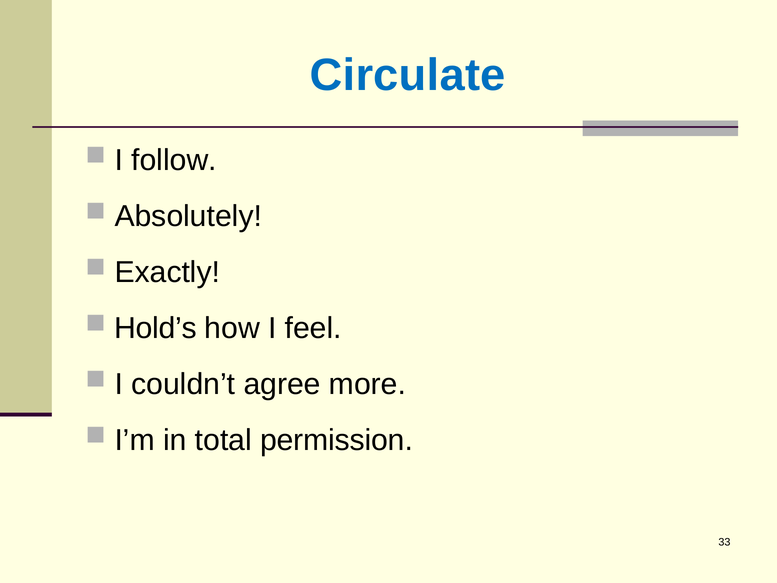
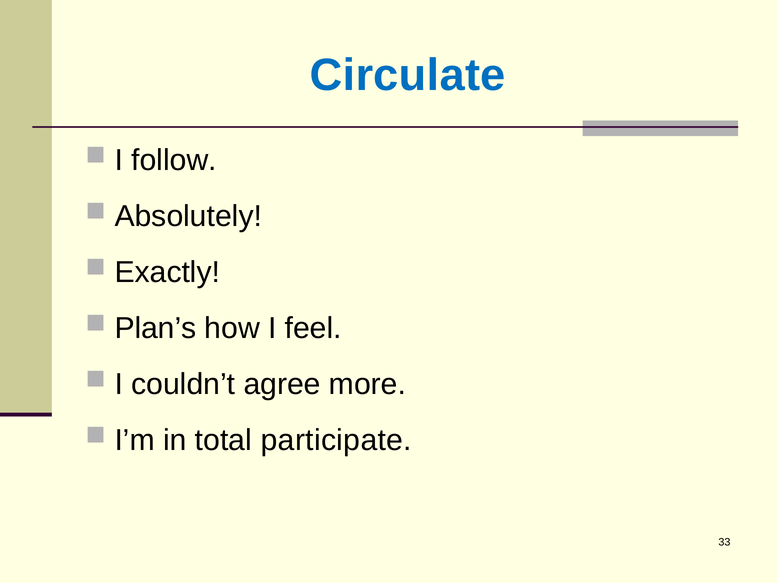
Hold’s: Hold’s -> Plan’s
permission: permission -> participate
